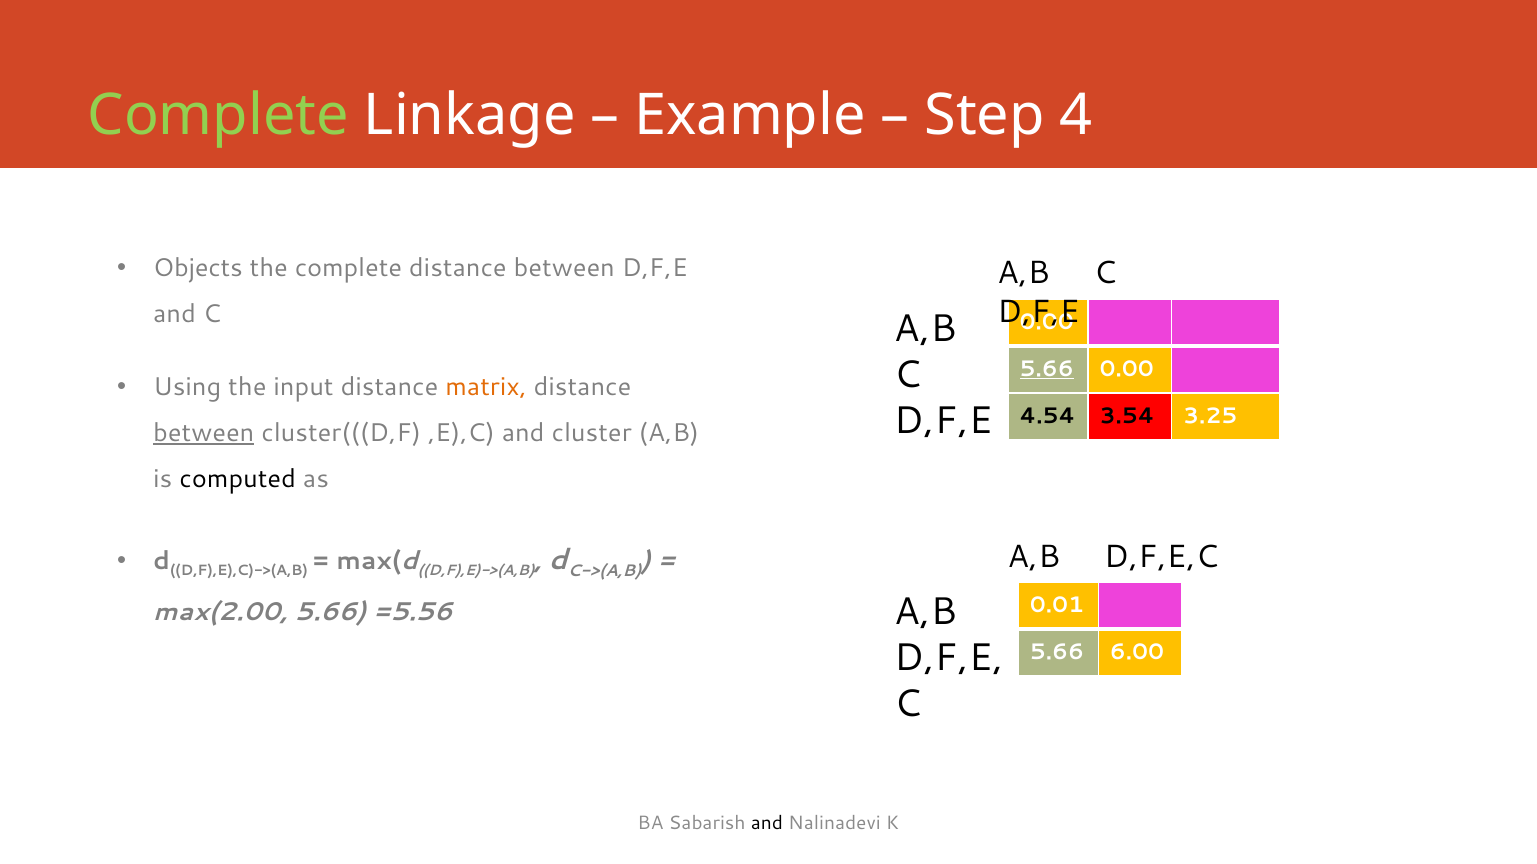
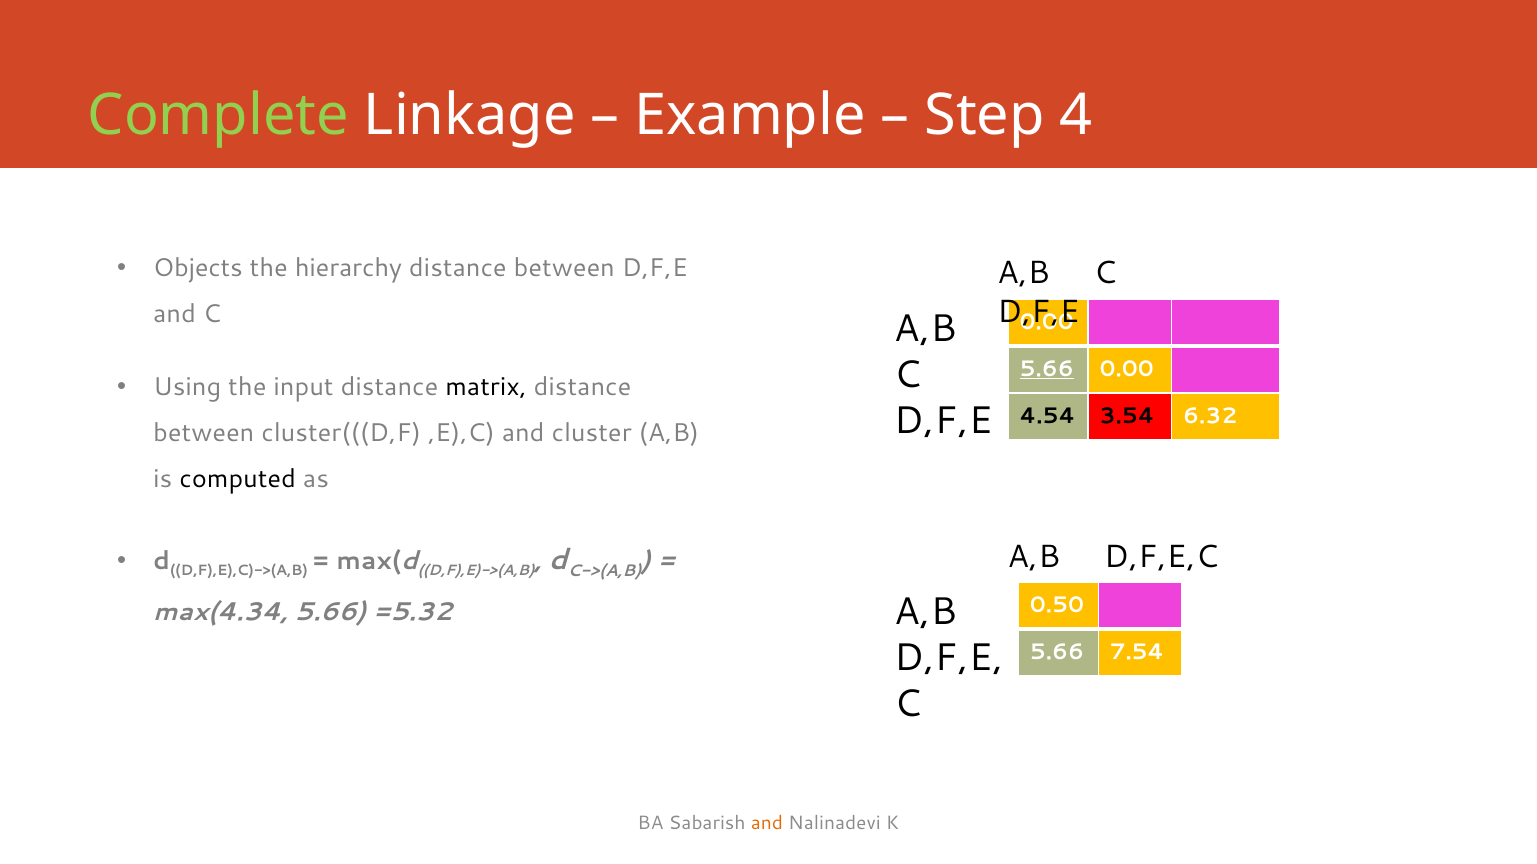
the complete: complete -> hierarchy
matrix colour: orange -> black
3.25: 3.25 -> 6.32
between at (204, 433) underline: present -> none
0.01: 0.01 -> 0.50
max(2.00: max(2.00 -> max(4.34
=5.56: =5.56 -> =5.32
6.00: 6.00 -> 7.54
and at (767, 824) colour: black -> orange
